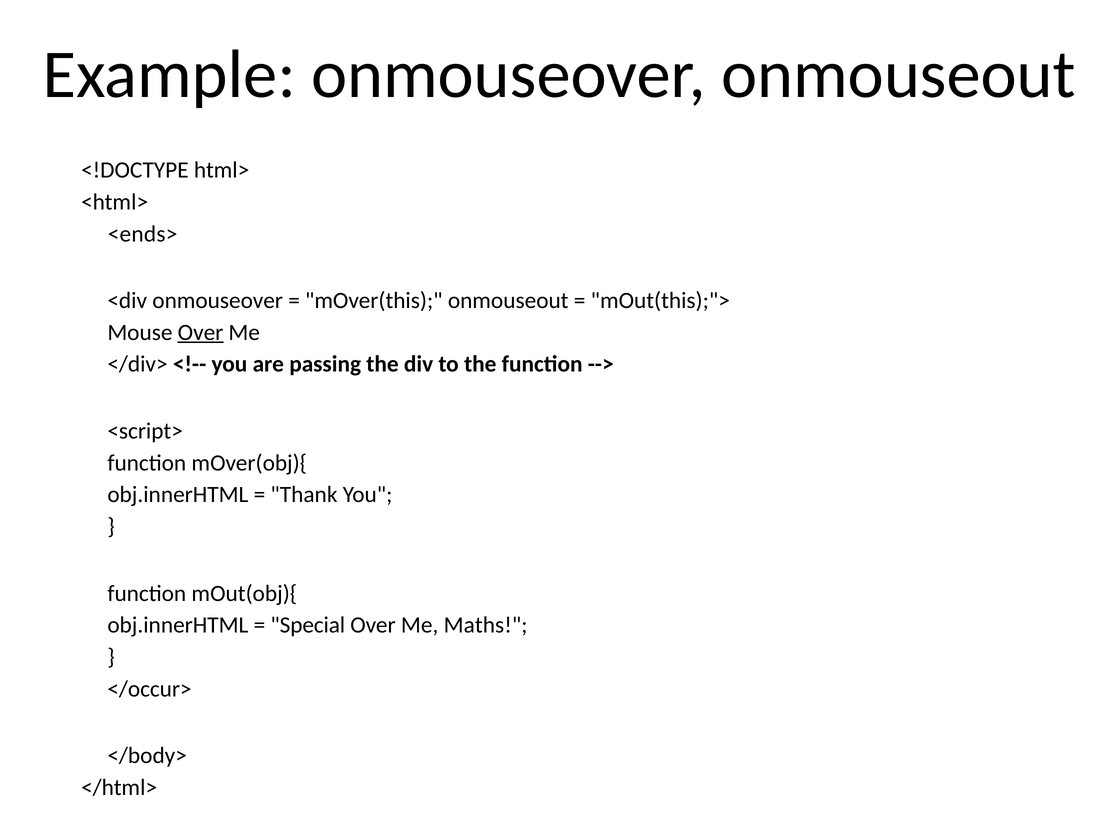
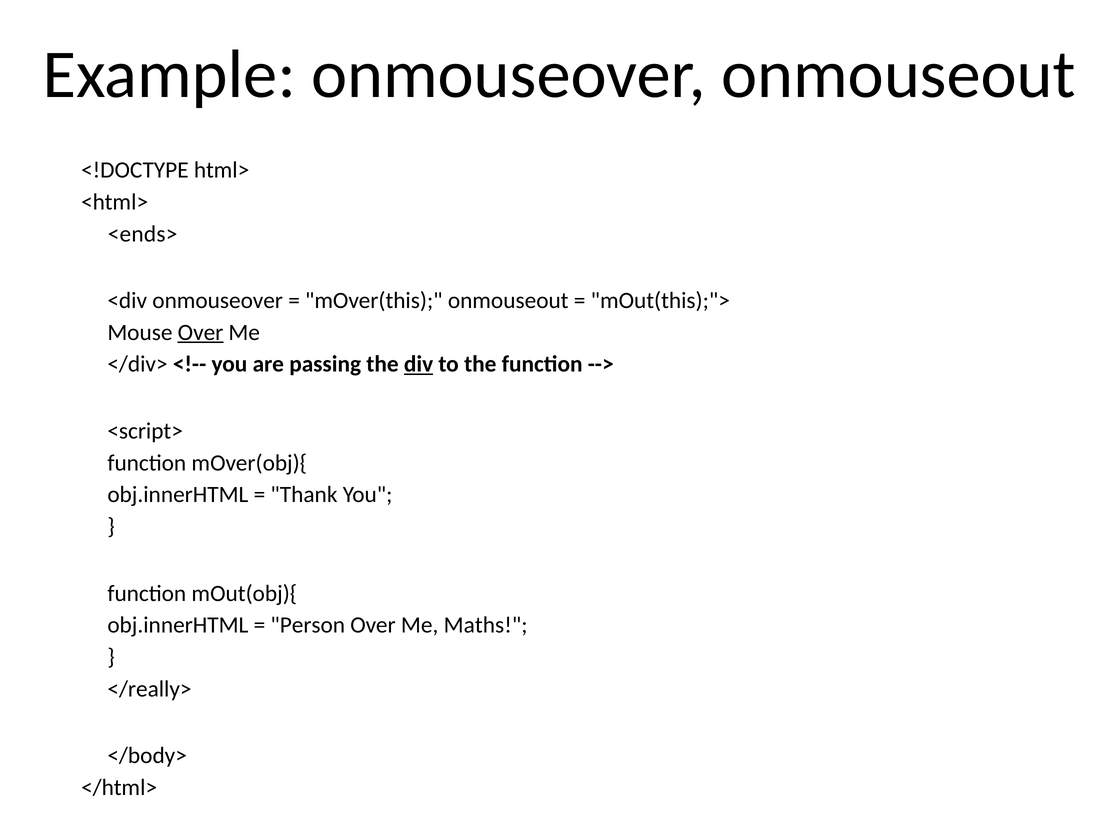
div underline: none -> present
Special: Special -> Person
</occur>: </occur> -> </really>
